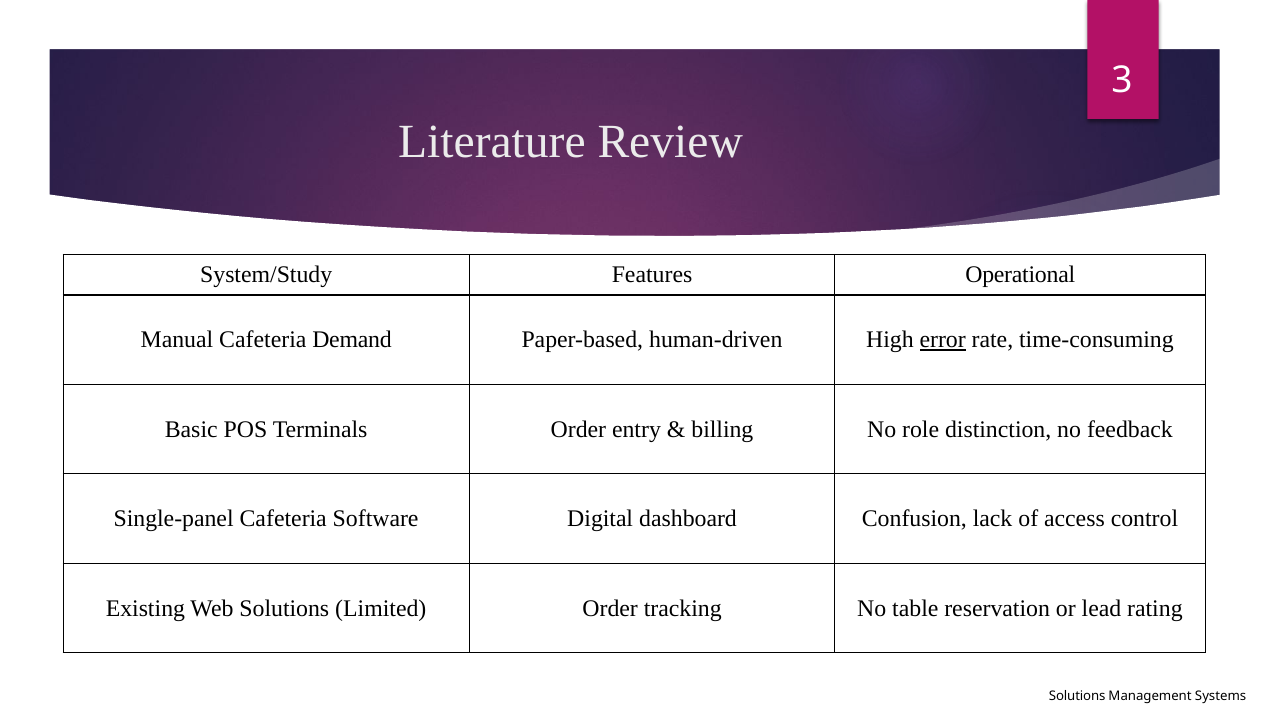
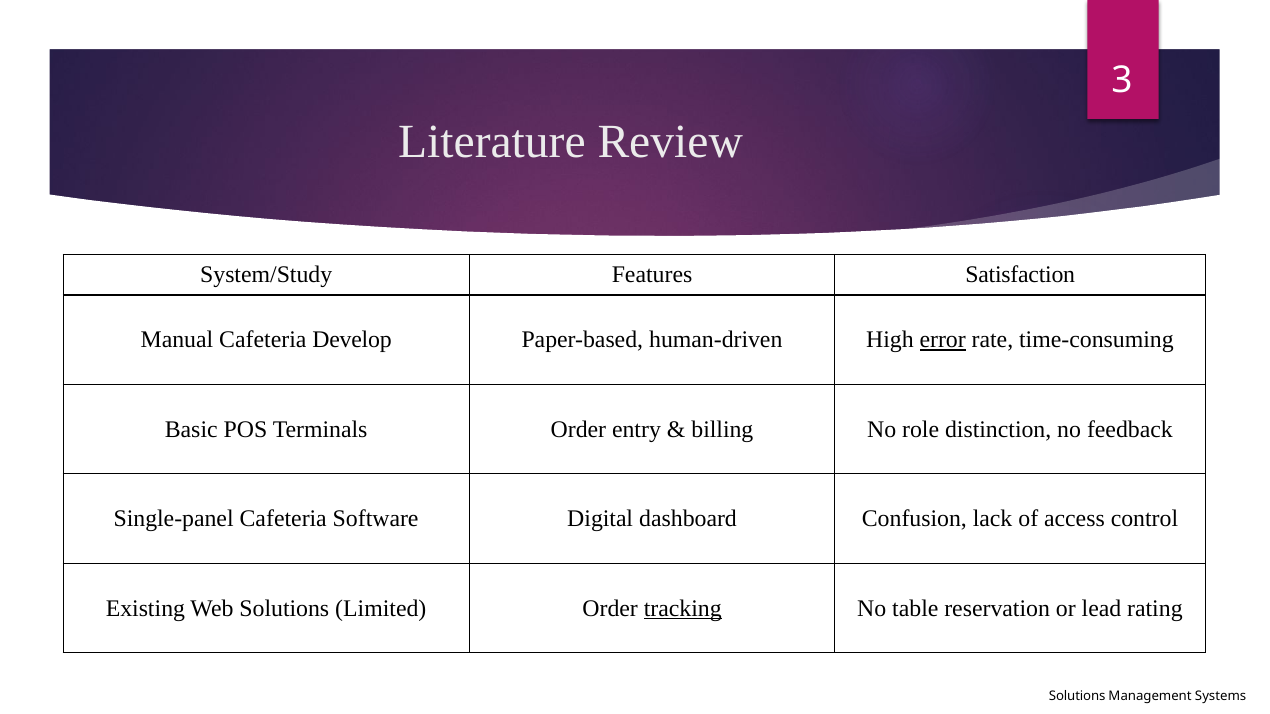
Operational: Operational -> Satisfaction
Demand: Demand -> Develop
tracking underline: none -> present
